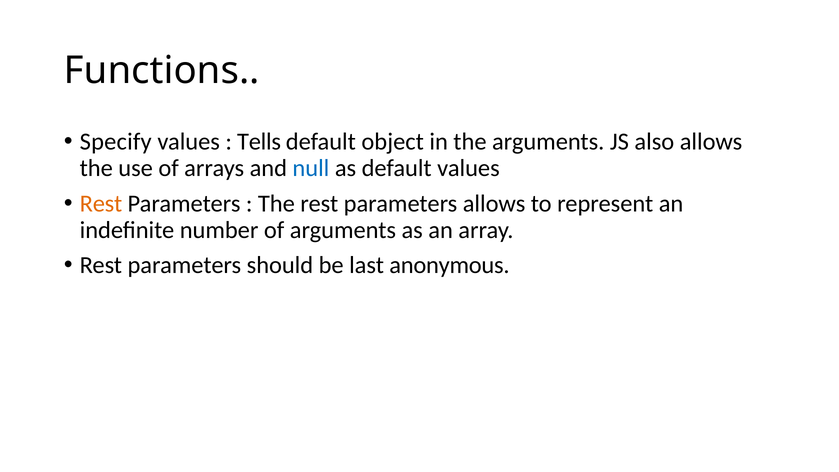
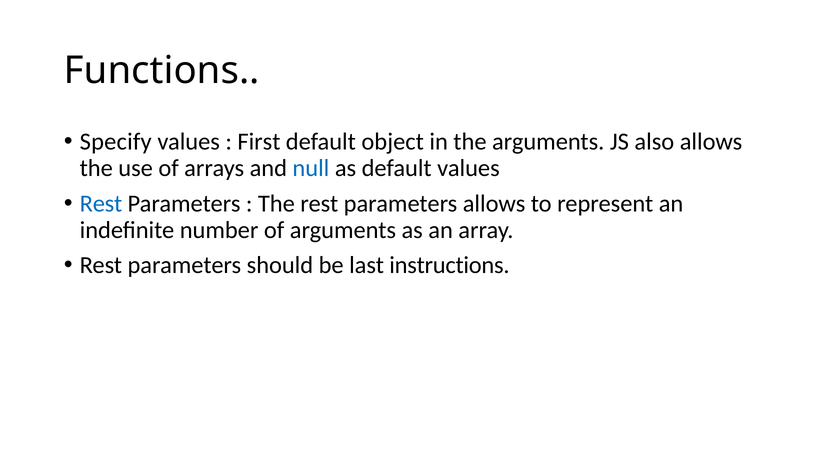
Tells: Tells -> First
Rest at (101, 203) colour: orange -> blue
anonymous: anonymous -> instructions
